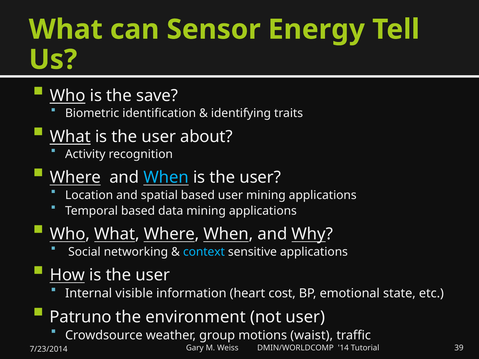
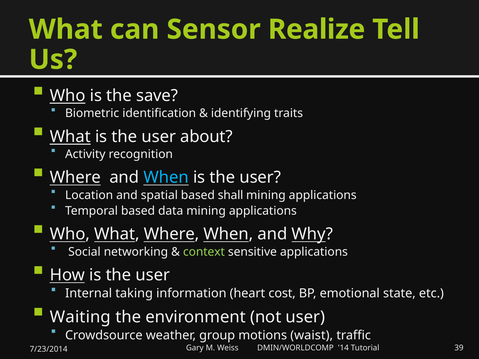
Energy: Energy -> Realize
based user: user -> shall
context colour: light blue -> light green
visible: visible -> taking
Patruno: Patruno -> Waiting
